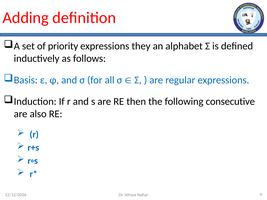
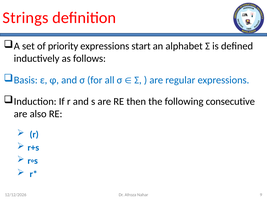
Adding: Adding -> Strings
they: they -> start
